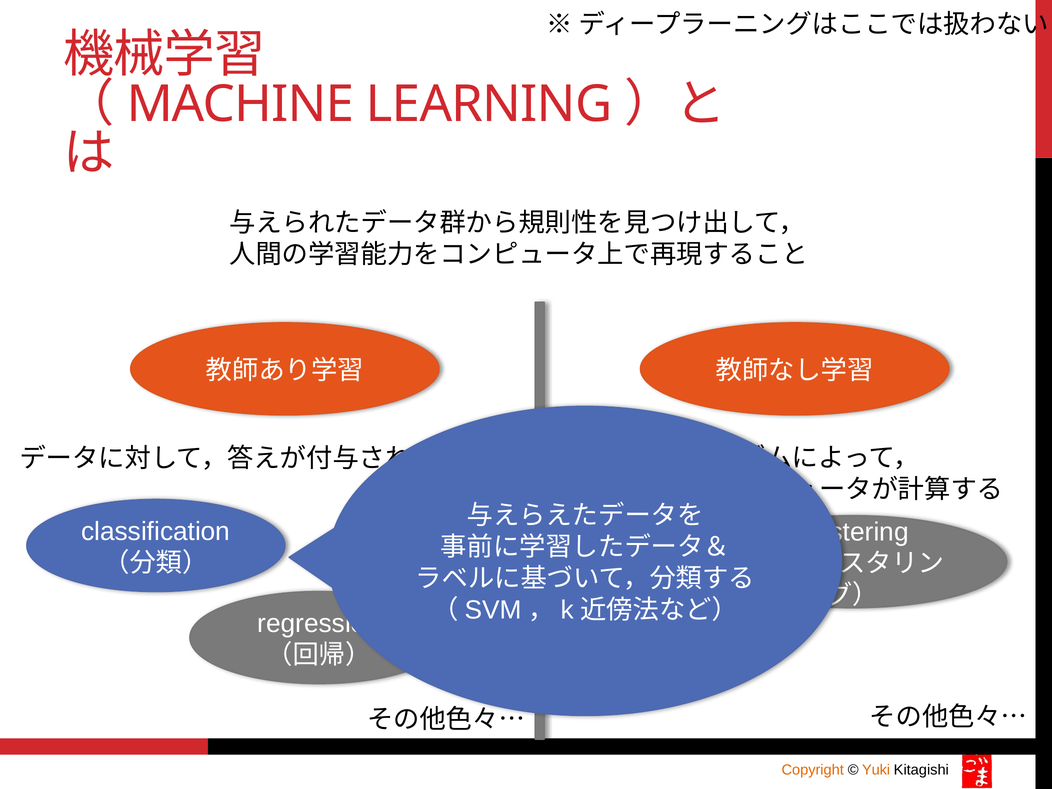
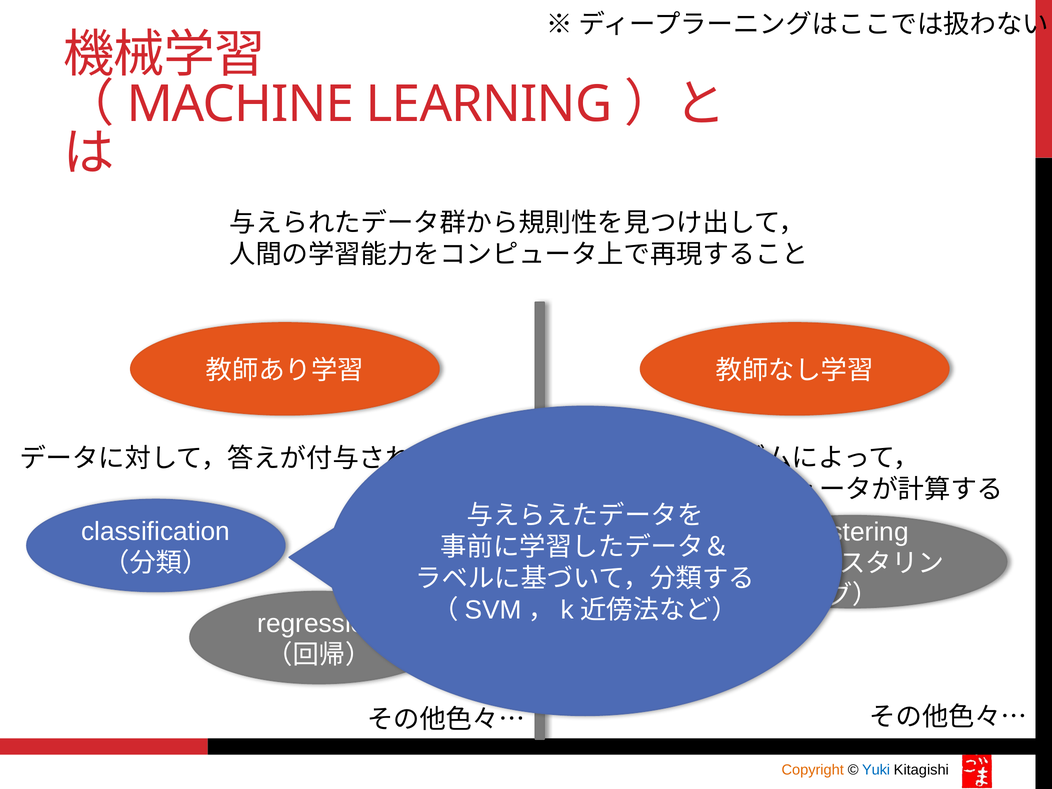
Yuki colour: orange -> blue
